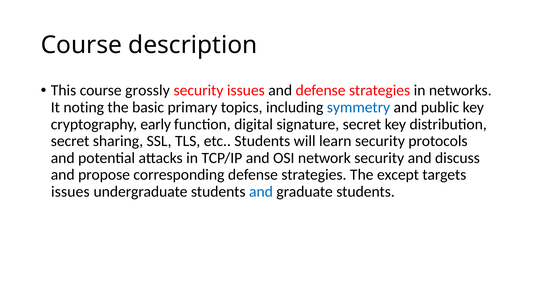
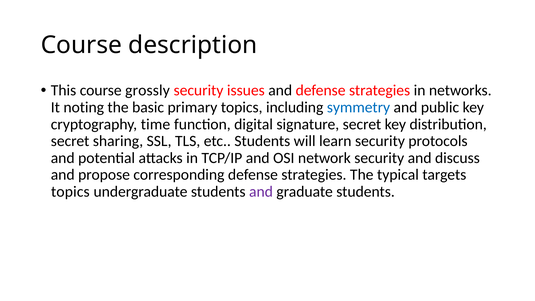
early: early -> time
except: except -> typical
issues at (70, 192): issues -> topics
and at (261, 192) colour: blue -> purple
